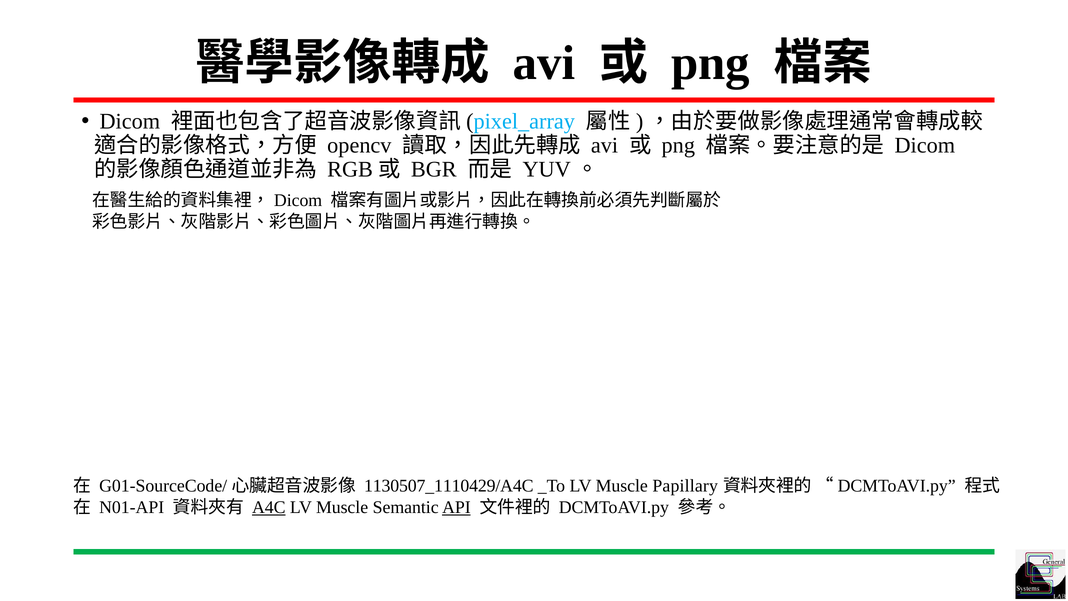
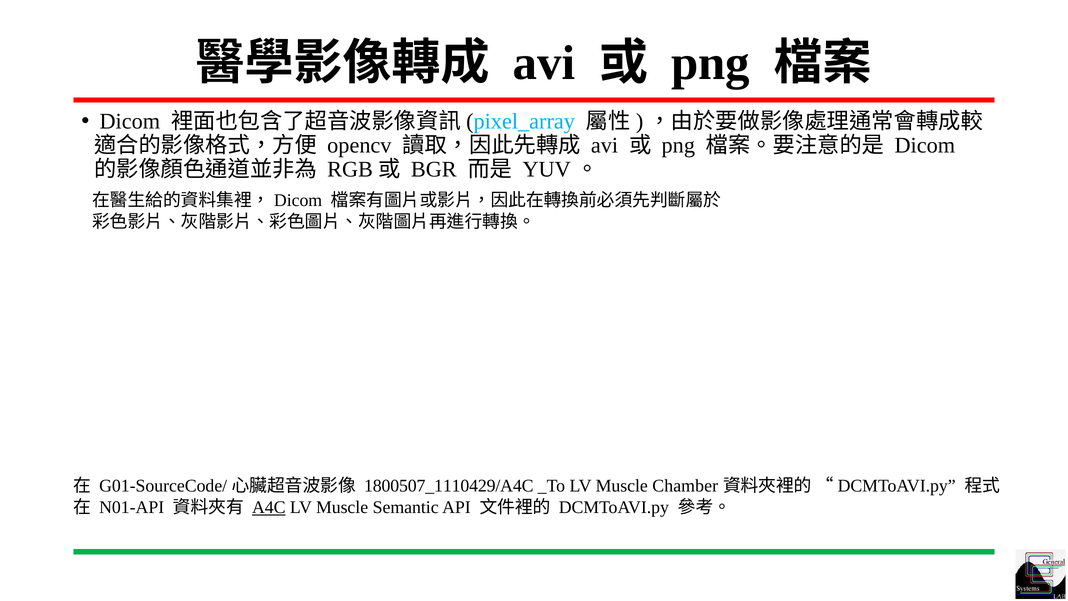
1130507_1110429/A4C: 1130507_1110429/A4C -> 1800507_1110429/A4C
Papillary: Papillary -> Chamber
API underline: present -> none
